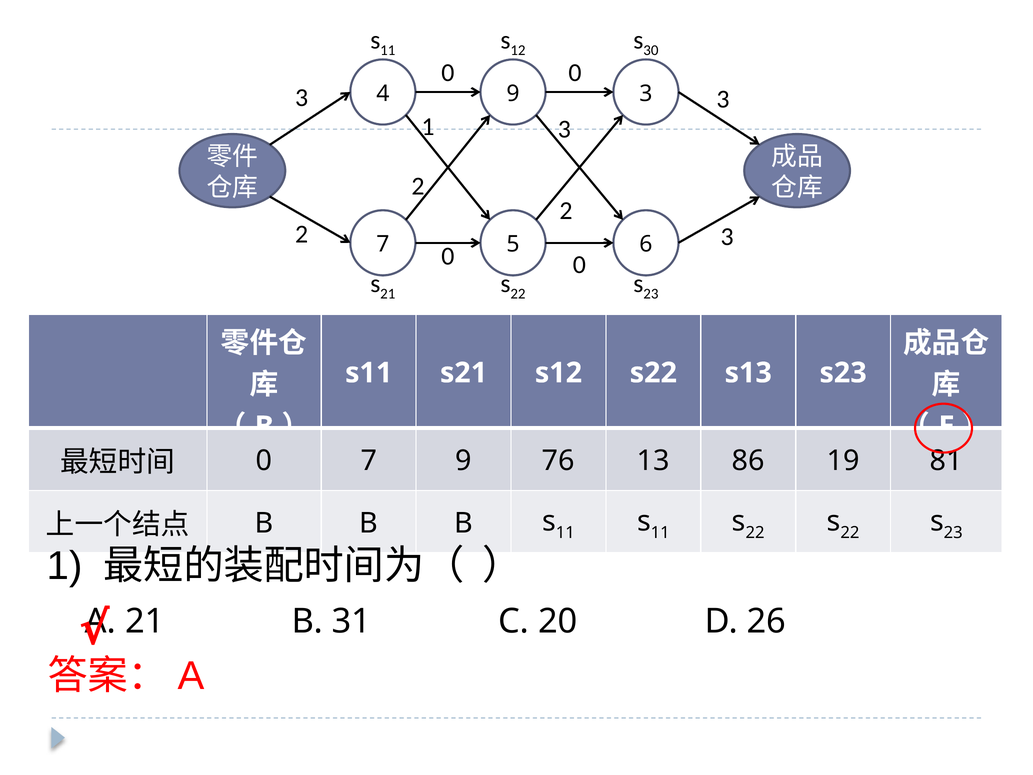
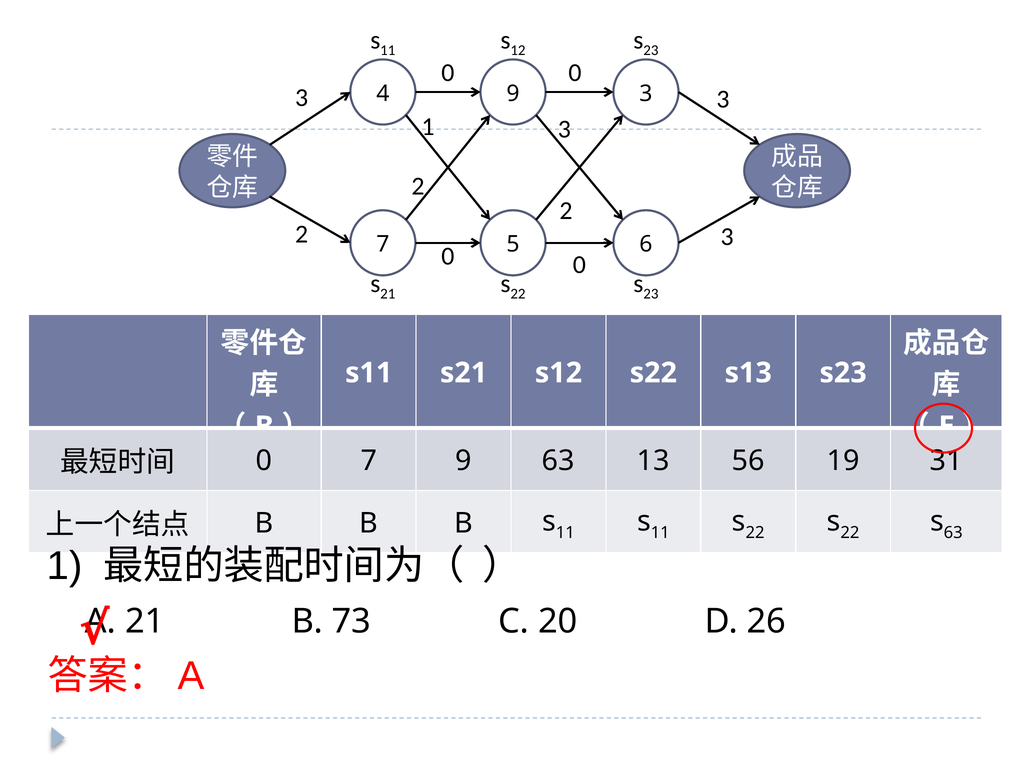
30 at (651, 50): 30 -> 23
9 76: 76 -> 63
86: 86 -> 56
81: 81 -> 31
23 at (953, 532): 23 -> 63
31: 31 -> 73
